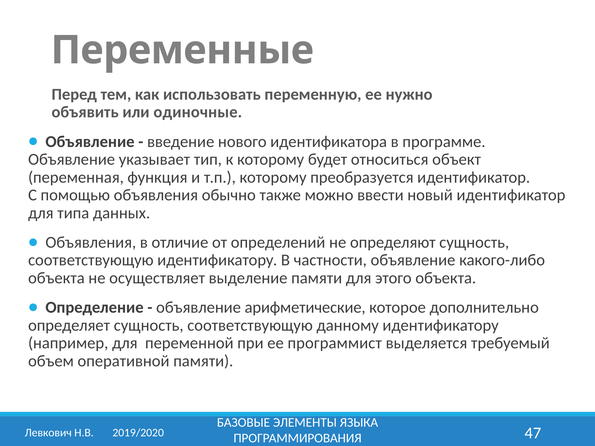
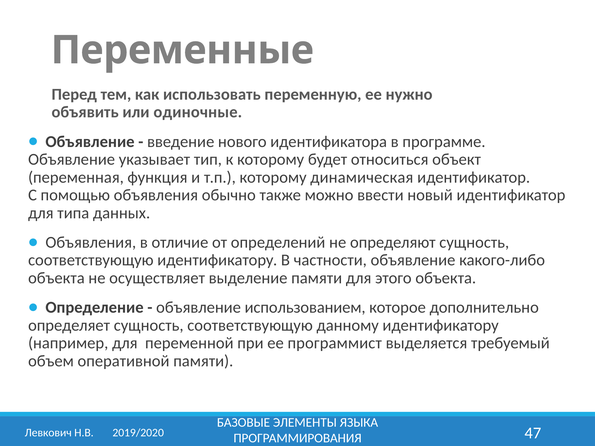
преобразуется: преобразуется -> динамическая
арифметические: арифметические -> использованием
